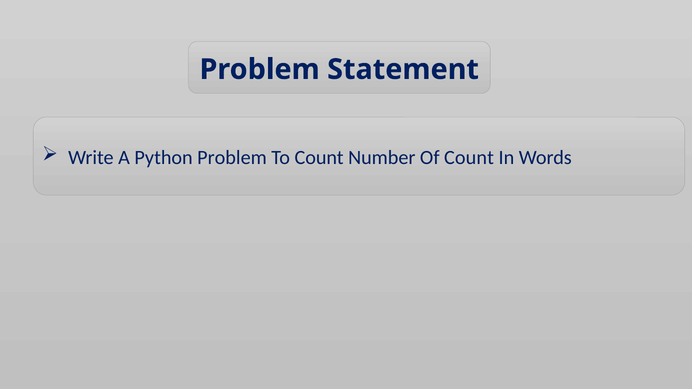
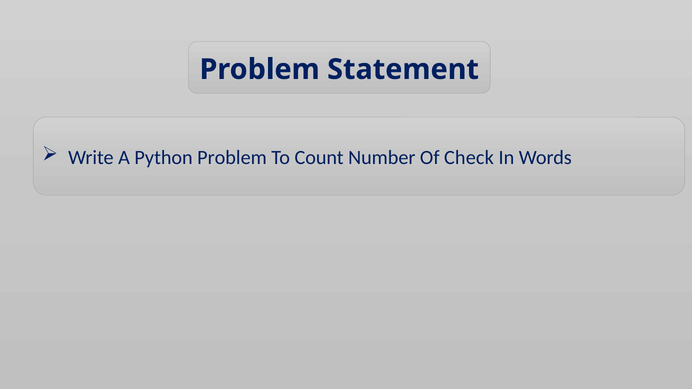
Of Count: Count -> Check
